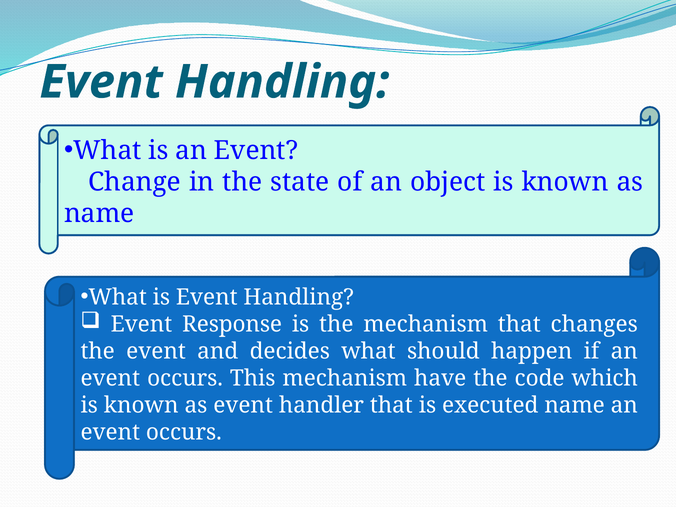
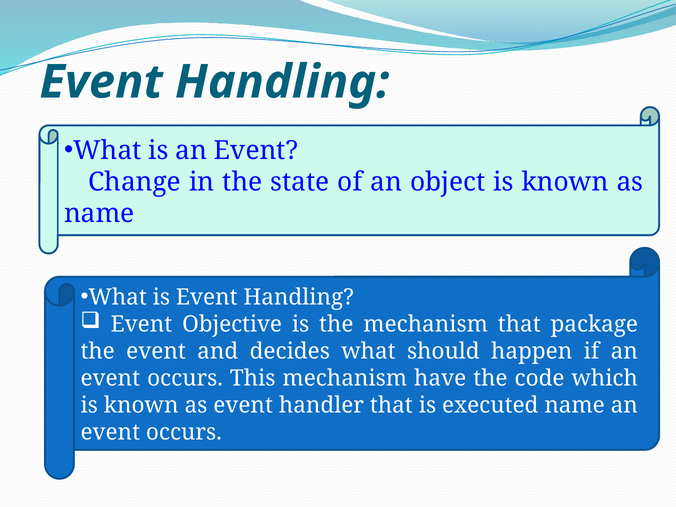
Response: Response -> Objective
changes: changes -> package
